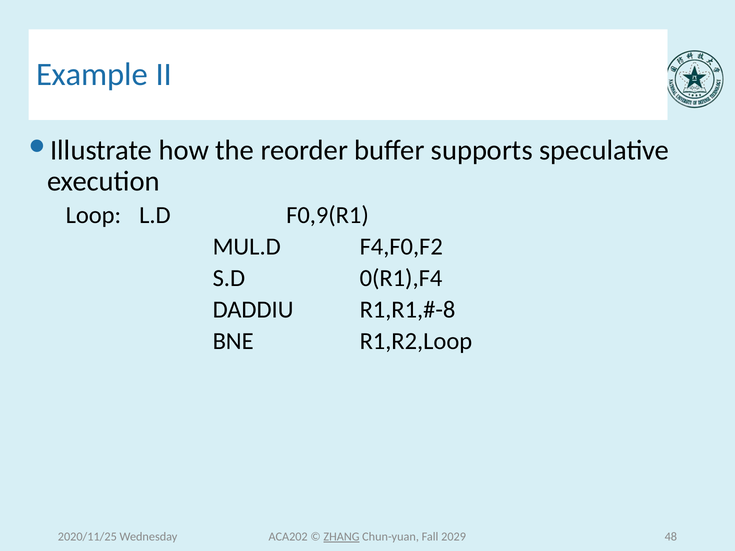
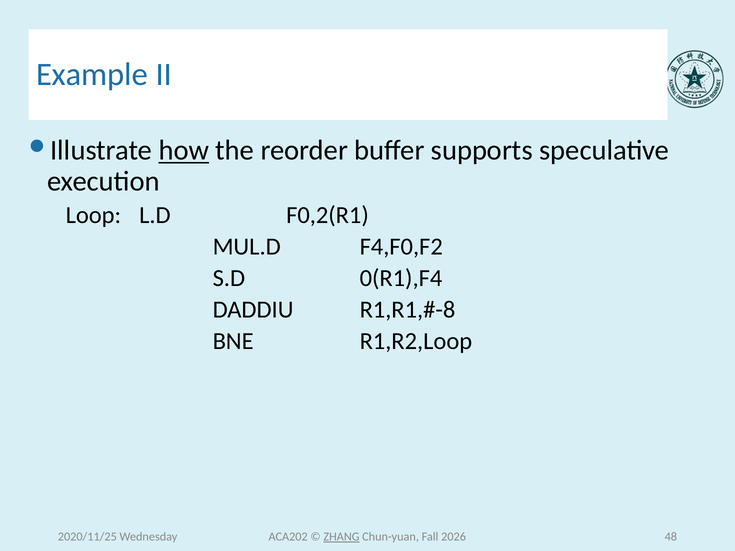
how underline: none -> present
F0,9(R1: F0,9(R1 -> F0,2(R1
2029: 2029 -> 2026
